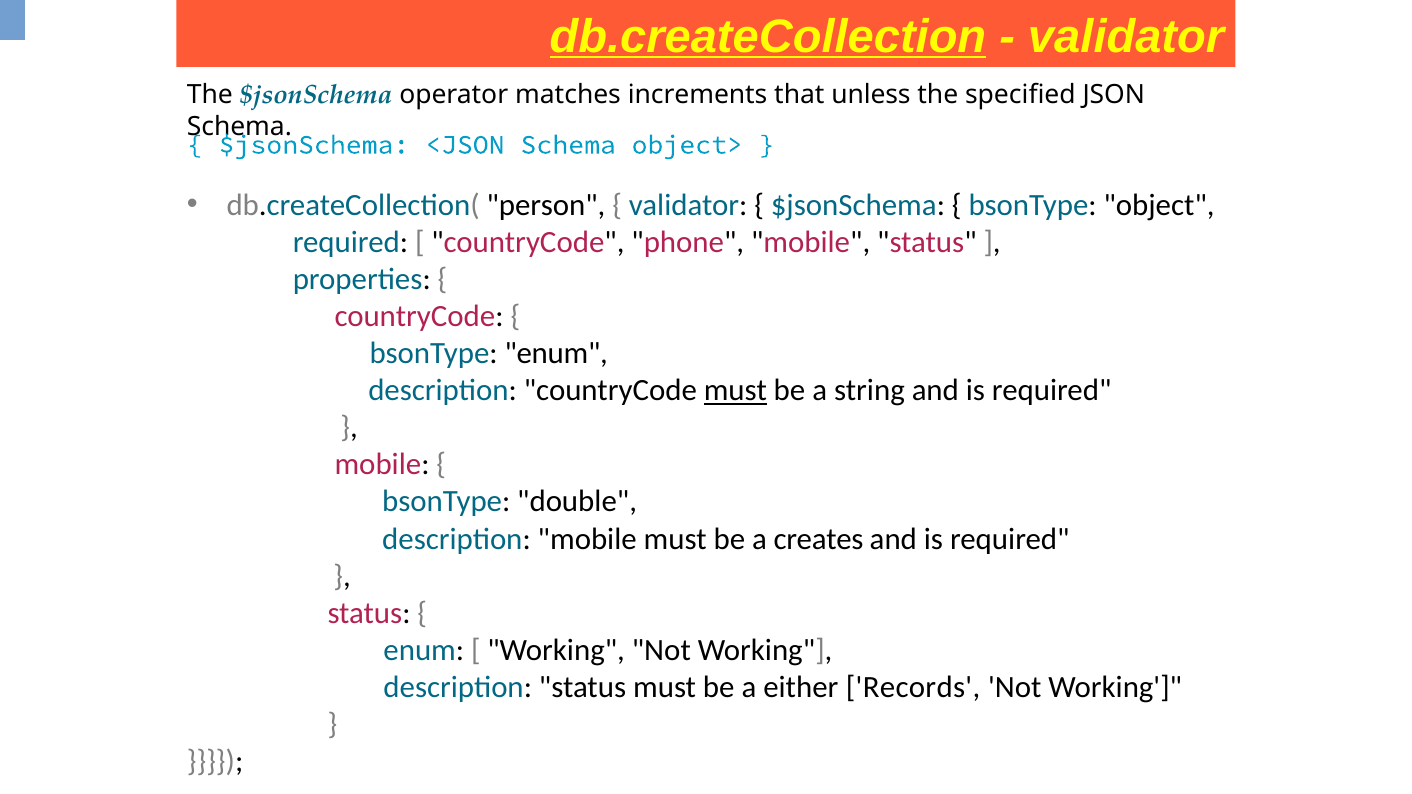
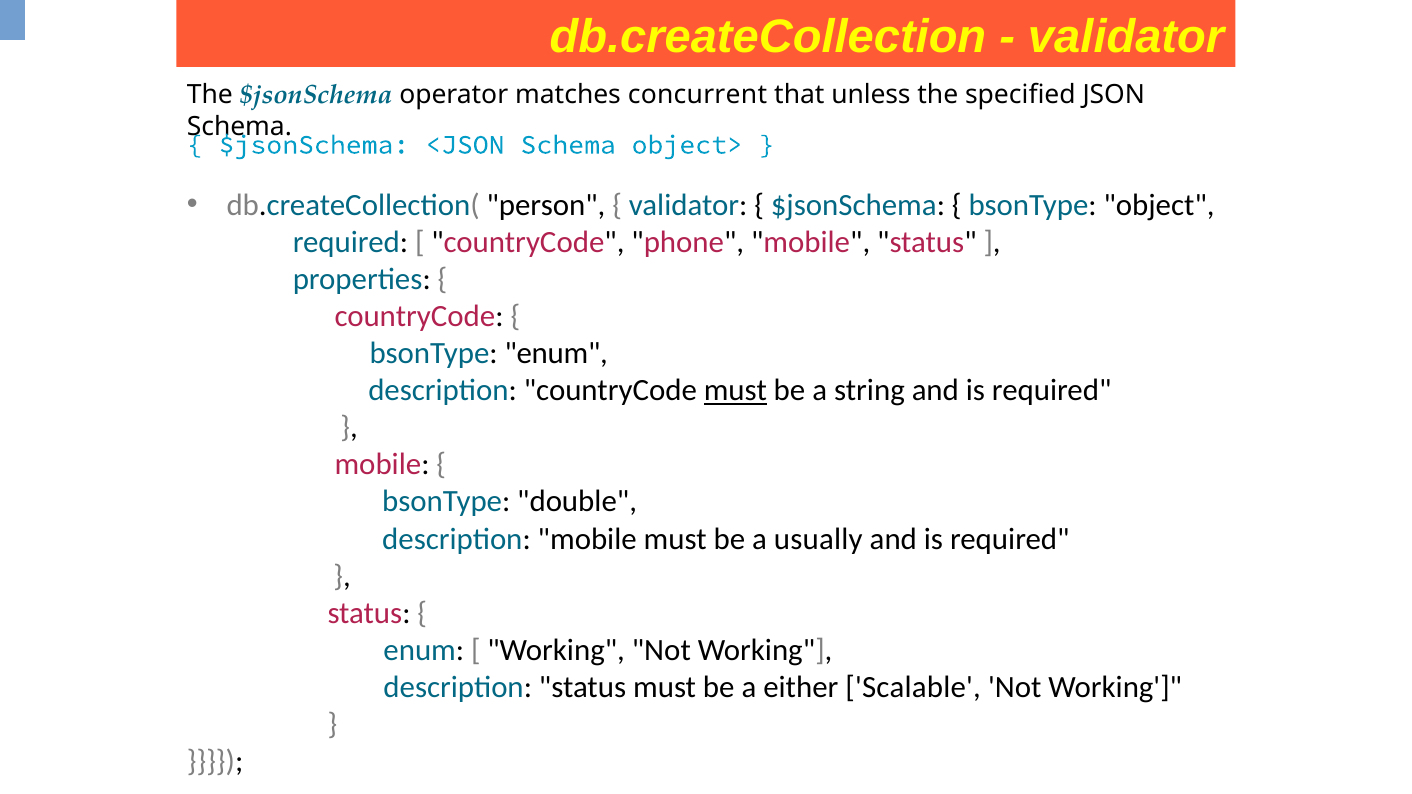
db.createCollection underline: present -> none
increments: increments -> concurrent
creates: creates -> usually
Records: Records -> Scalable
